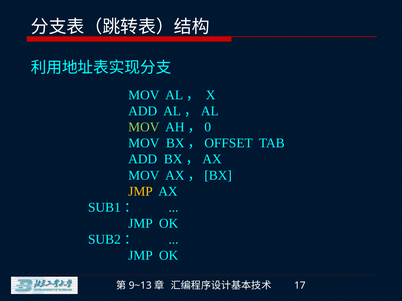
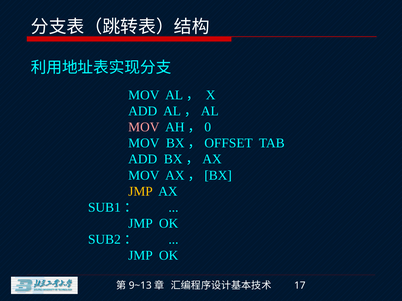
MOV at (144, 127) colour: light green -> pink
